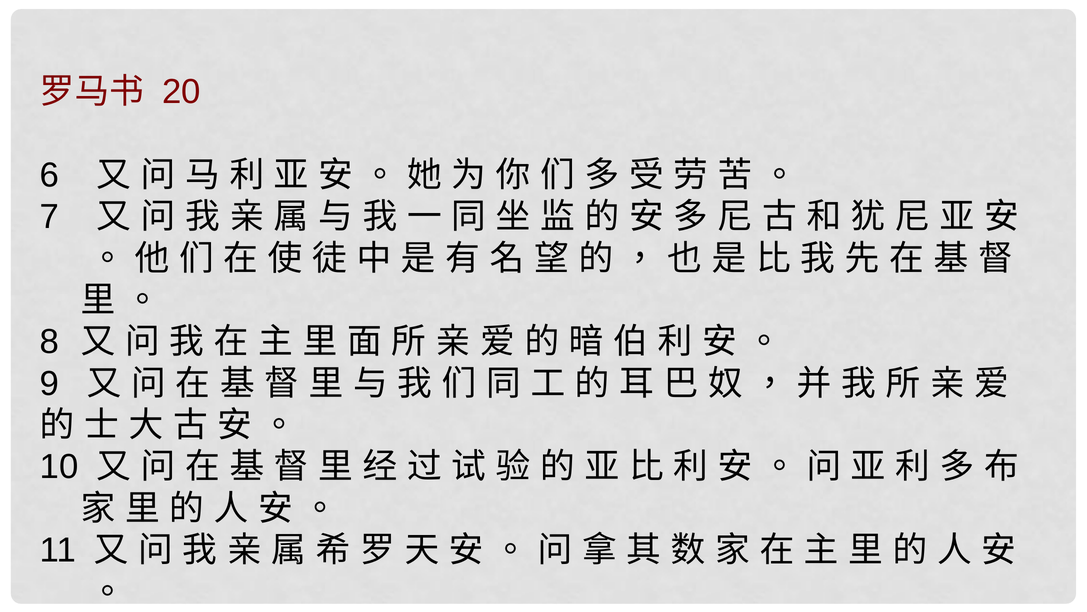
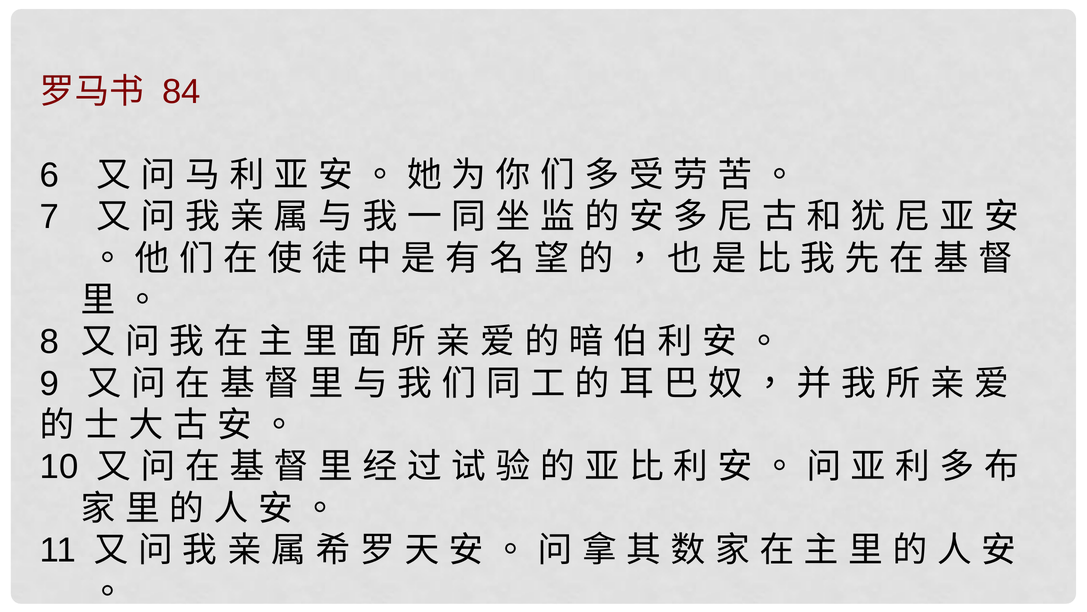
20: 20 -> 84
